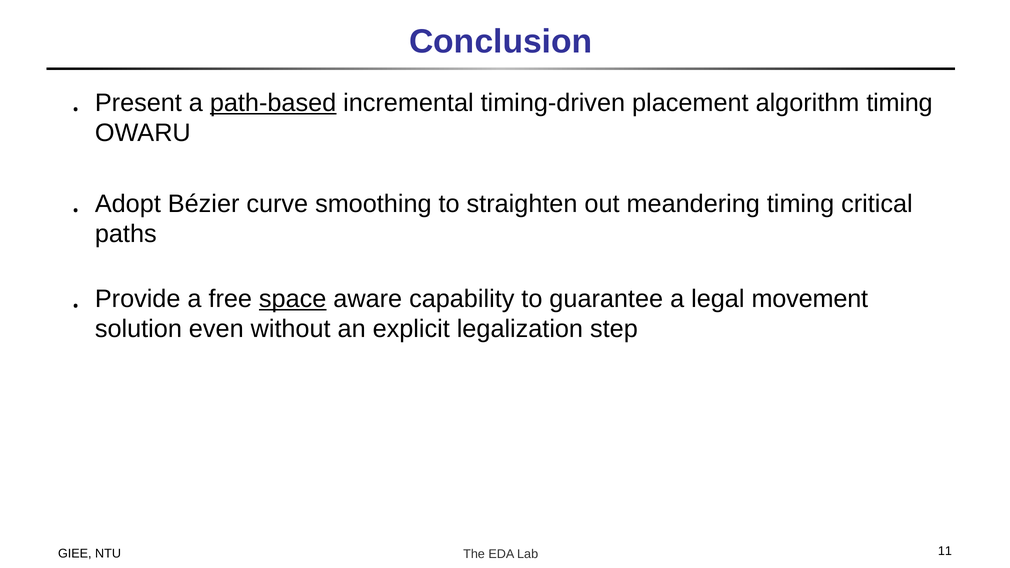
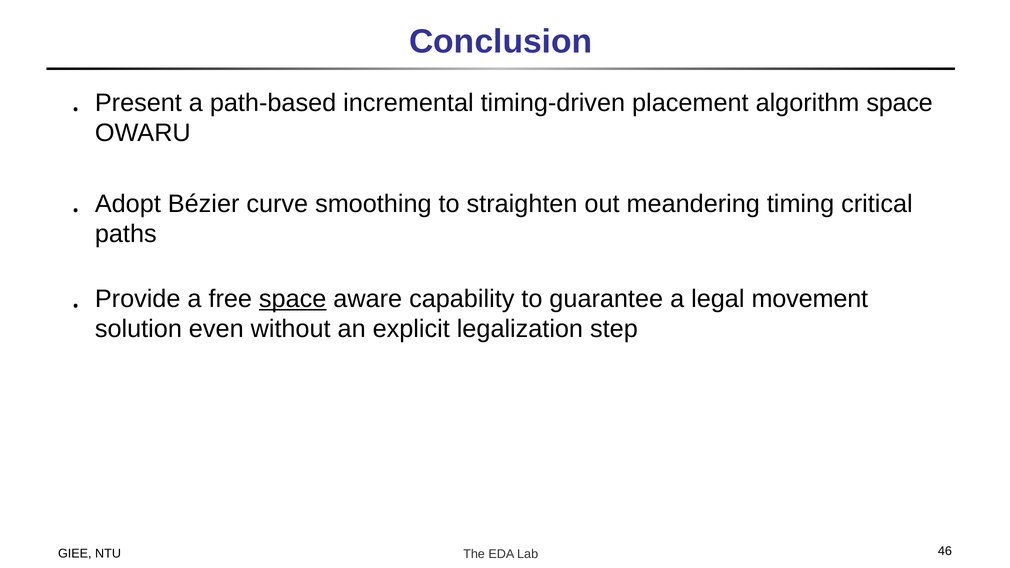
path-based underline: present -> none
algorithm timing: timing -> space
11: 11 -> 46
